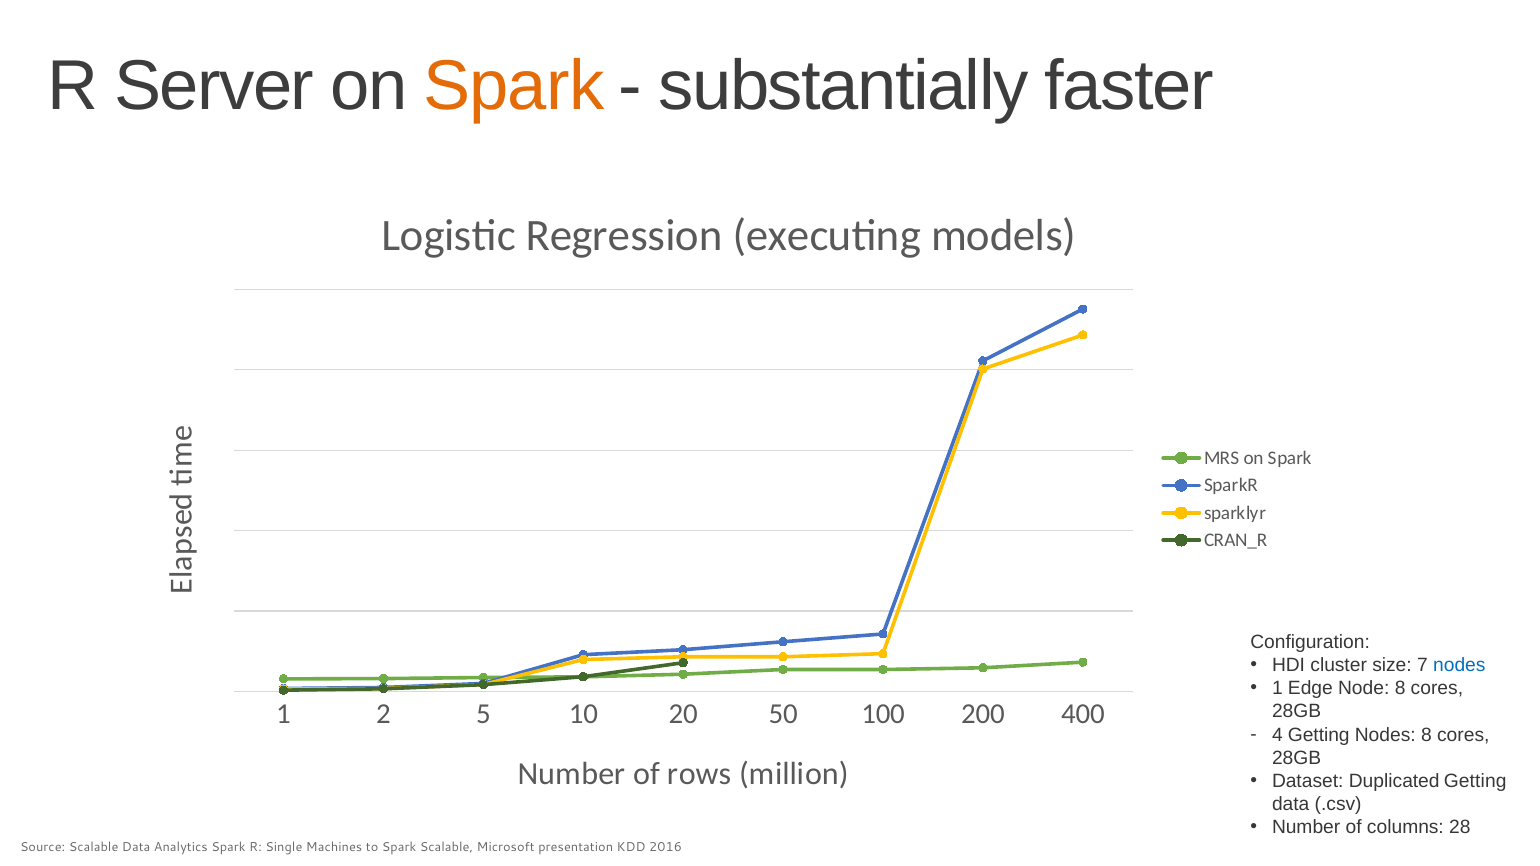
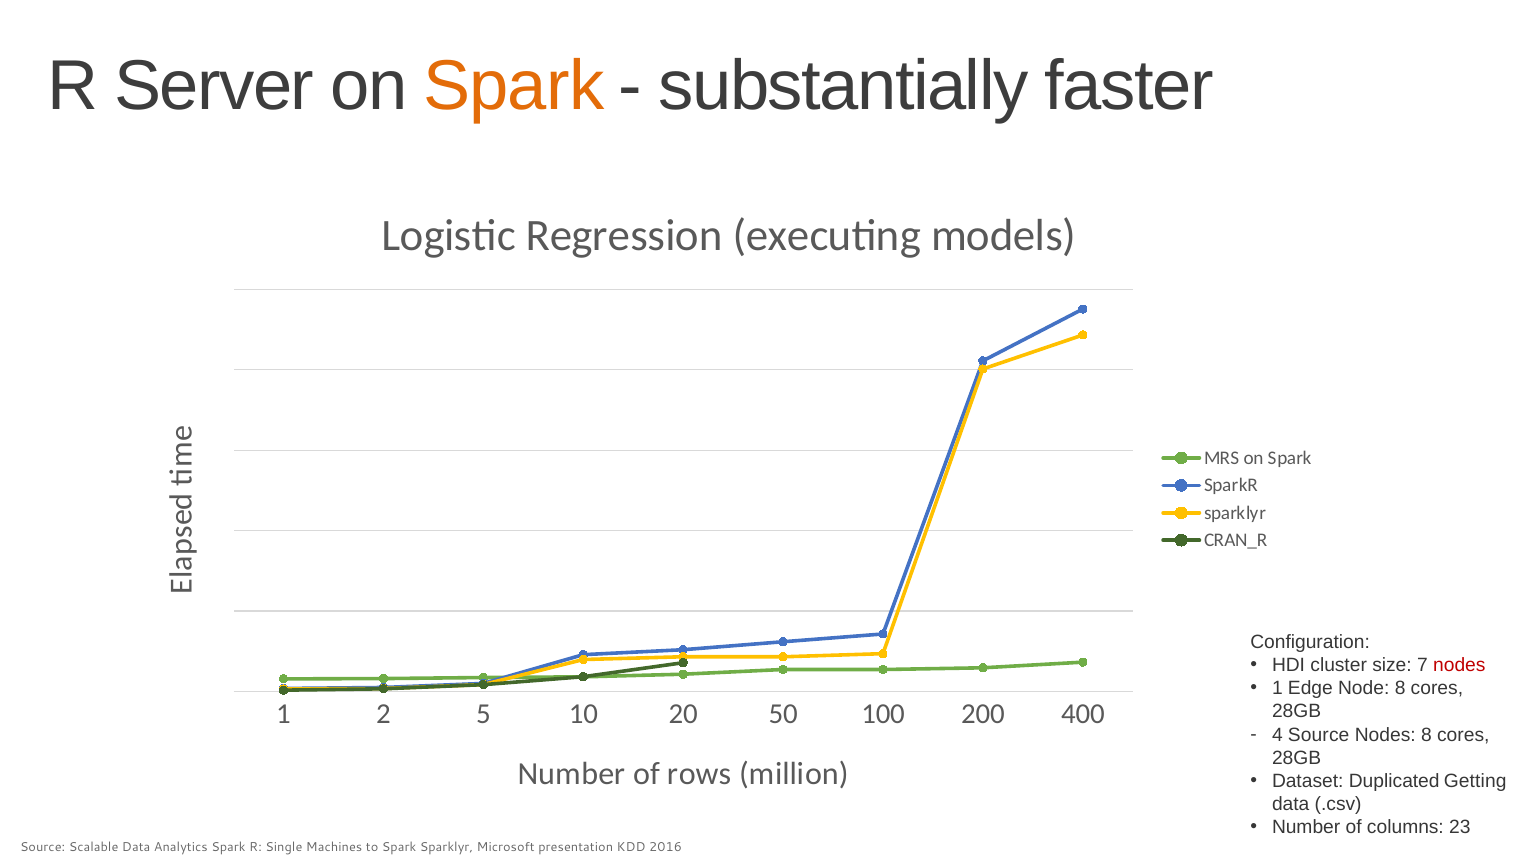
nodes at (1459, 666) colour: blue -> red
4 Getting: Getting -> Source
28: 28 -> 23
Spark Scalable: Scalable -> Sparklyr
